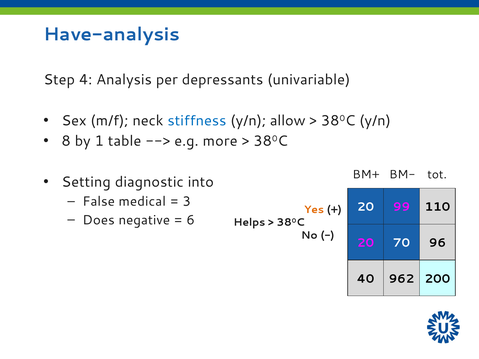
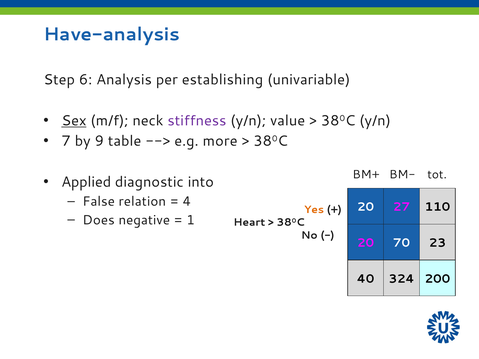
4: 4 -> 6
depressants: depressants -> establishing
Sex underline: none -> present
stiffness colour: blue -> purple
allow: allow -> value
8: 8 -> 7
1: 1 -> 9
Setting: Setting -> Applied
medical: medical -> relation
3: 3 -> 4
99: 99 -> 27
6: 6 -> 1
Helps: Helps -> Heart
96: 96 -> 23
962: 962 -> 324
